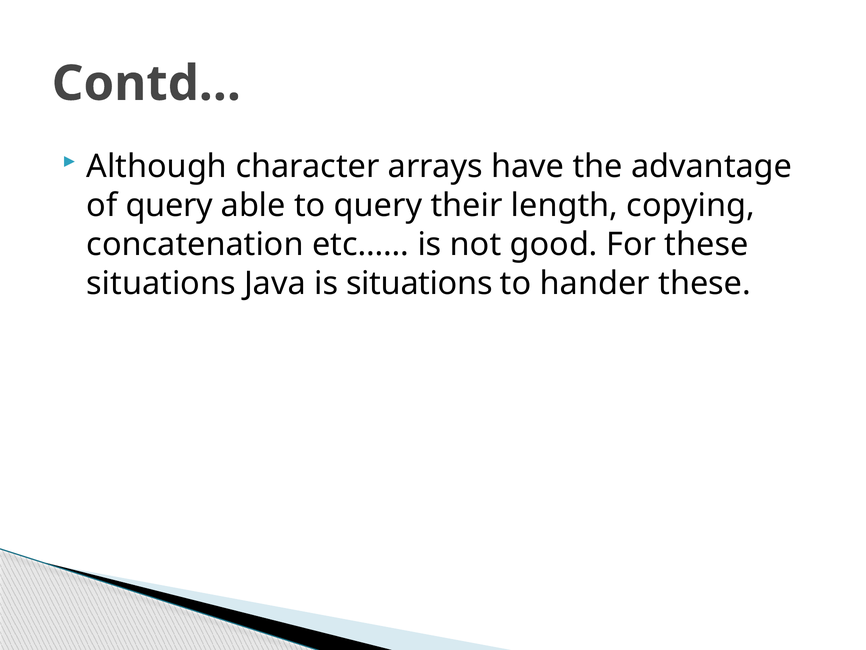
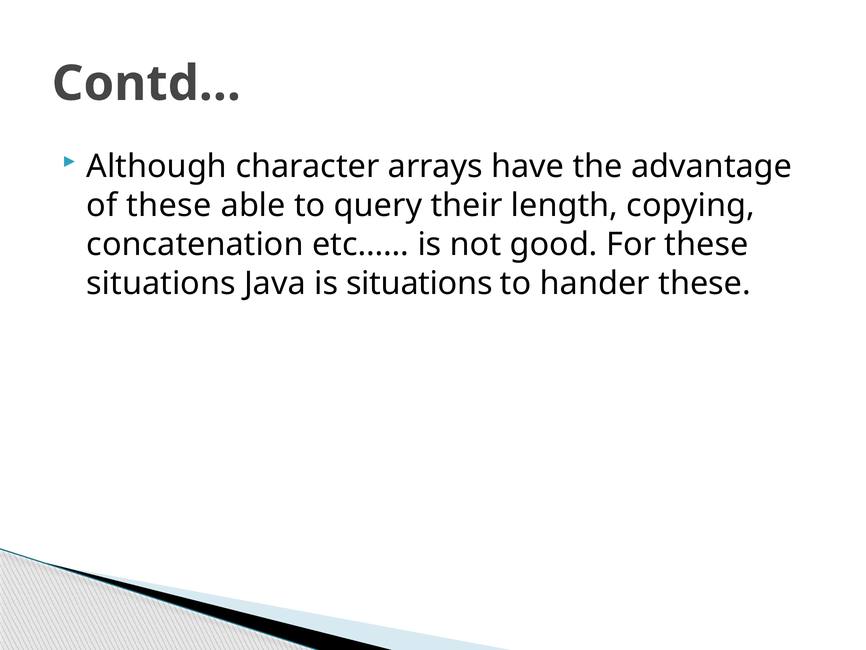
of query: query -> these
